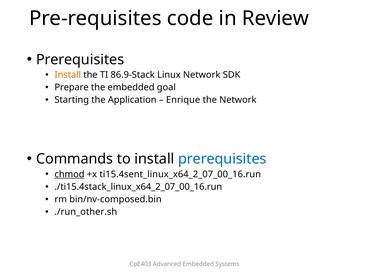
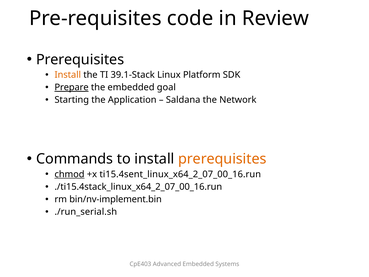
86.9-Stack: 86.9-Stack -> 39.1-Stack
Linux Network: Network -> Platform
Prepare underline: none -> present
Enrique: Enrique -> Saldana
prerequisites at (222, 159) colour: blue -> orange
bin/nv-composed.bin: bin/nv-composed.bin -> bin/nv-implement.bin
./run_other.sh: ./run_other.sh -> ./run_serial.sh
